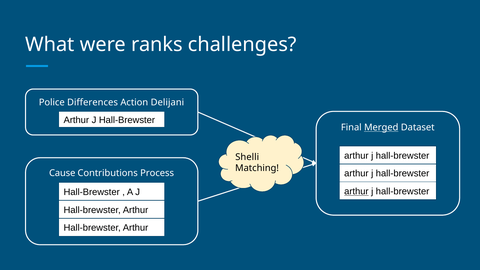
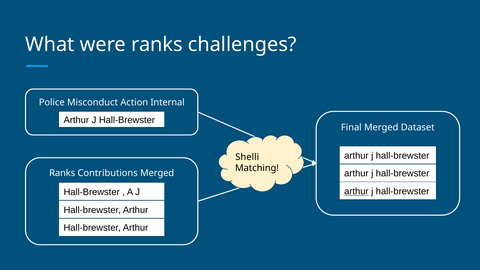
Differences: Differences -> Misconduct
Delijani: Delijani -> Internal
Merged at (381, 128) underline: present -> none
Cause at (62, 173): Cause -> Ranks
Contributions Process: Process -> Merged
